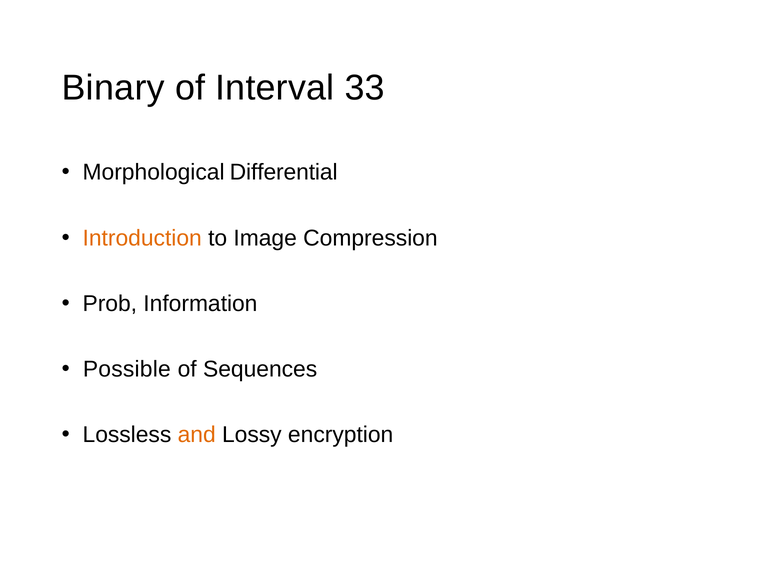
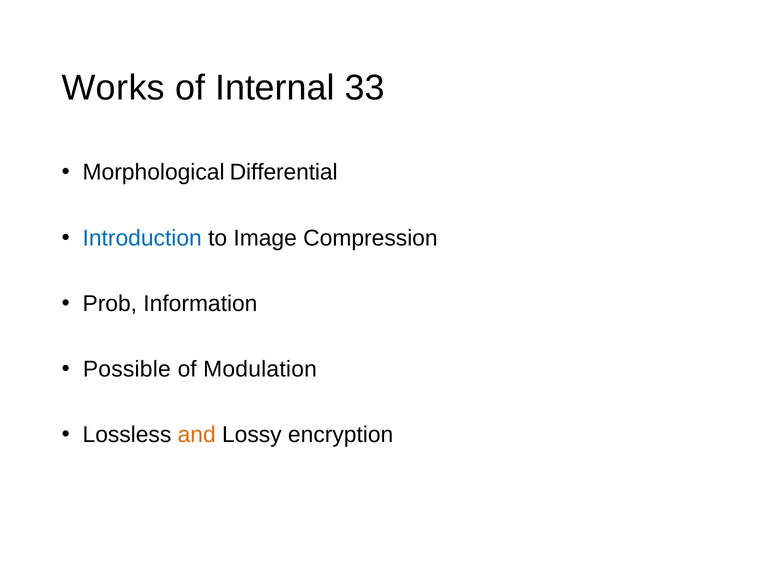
Binary: Binary -> Works
Interval: Interval -> Internal
Introduction colour: orange -> blue
Sequences: Sequences -> Modulation
